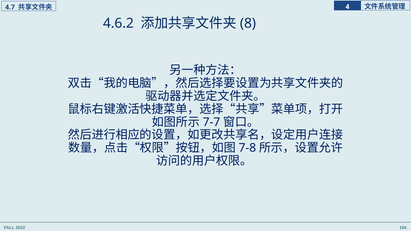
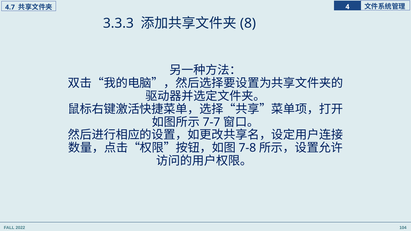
4.6.2: 4.6.2 -> 3.3.3
